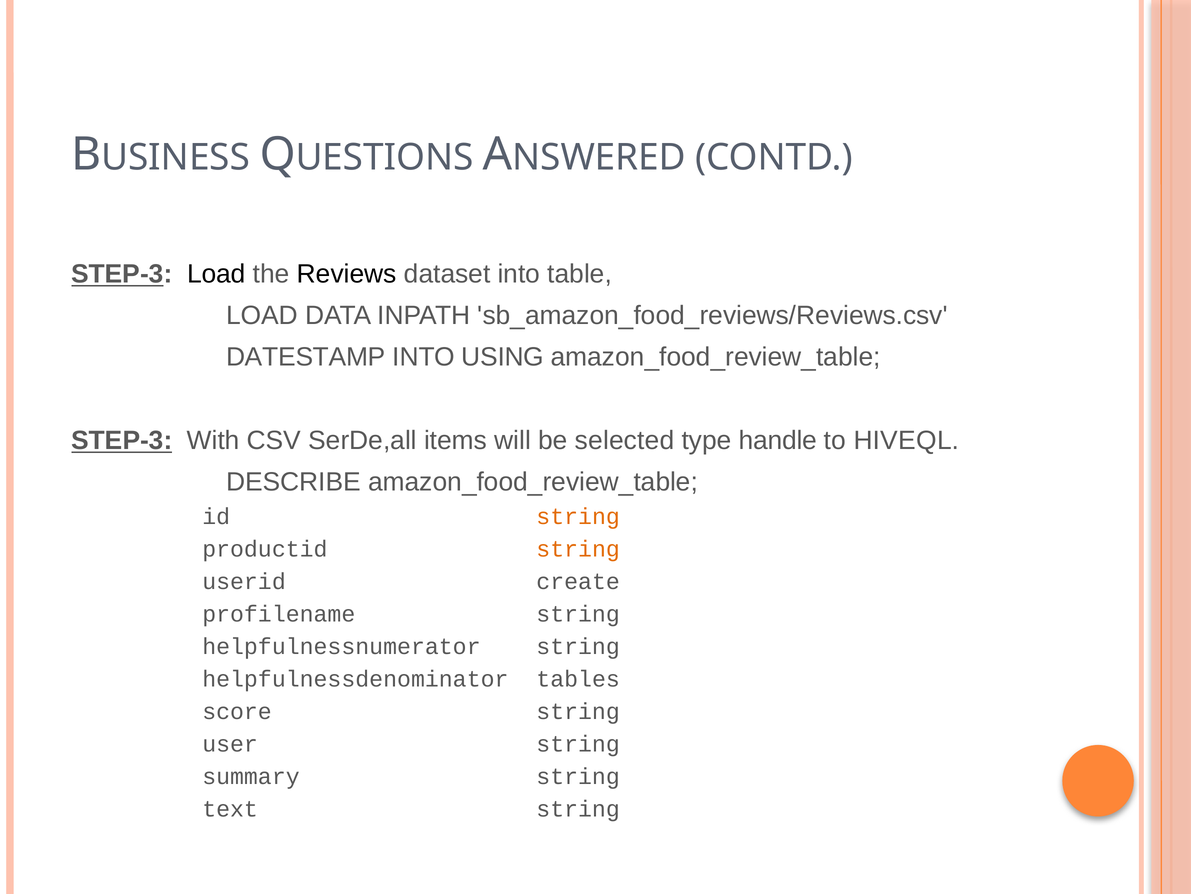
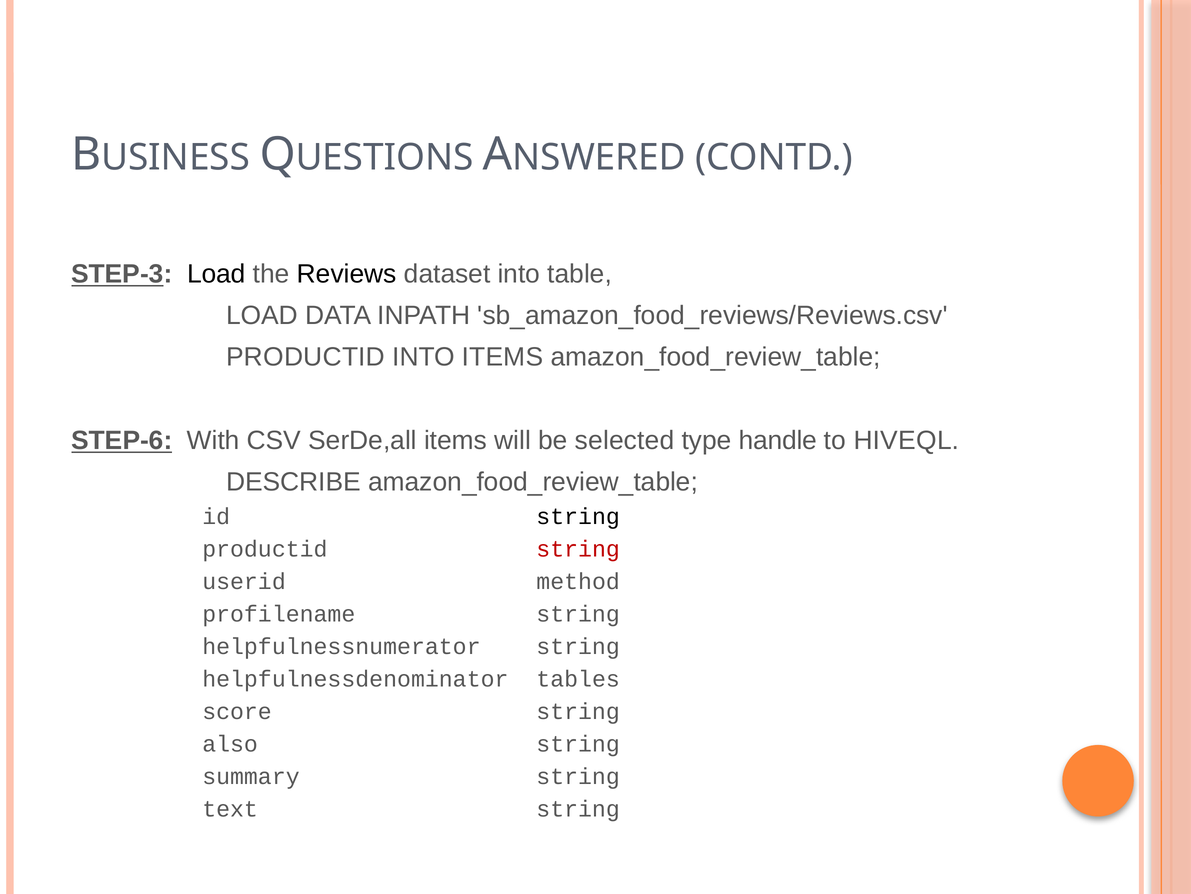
DATESTAMP at (306, 357): DATESTAMP -> PRODUCTID
INTO USING: USING -> ITEMS
STEP-3 at (122, 440): STEP-3 -> STEP-6
string at (578, 516) colour: orange -> black
string at (578, 549) colour: orange -> red
create: create -> method
user: user -> also
